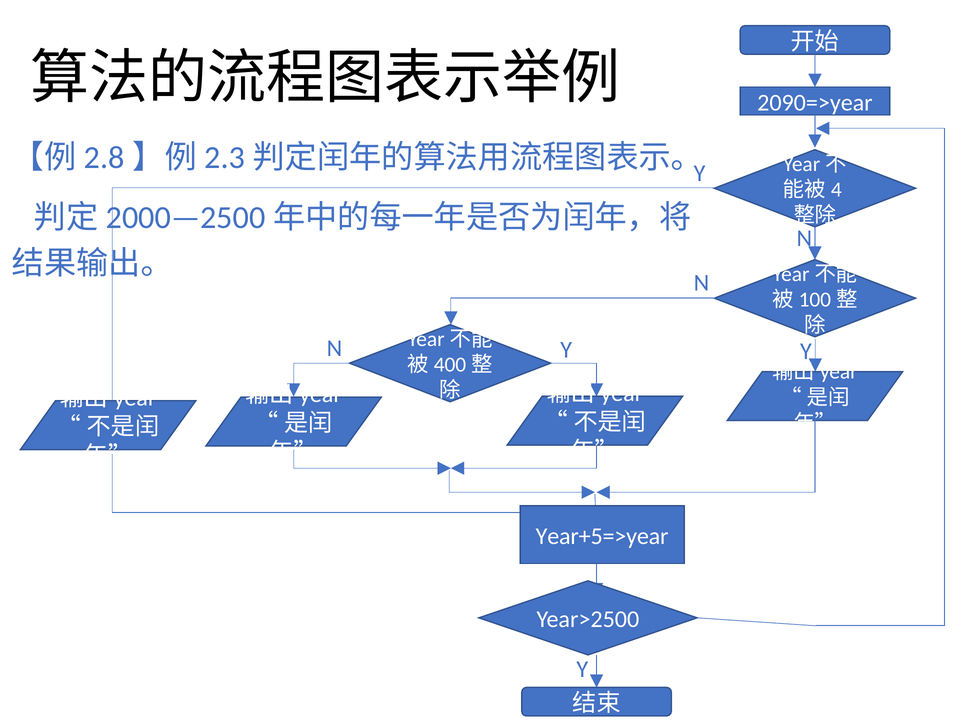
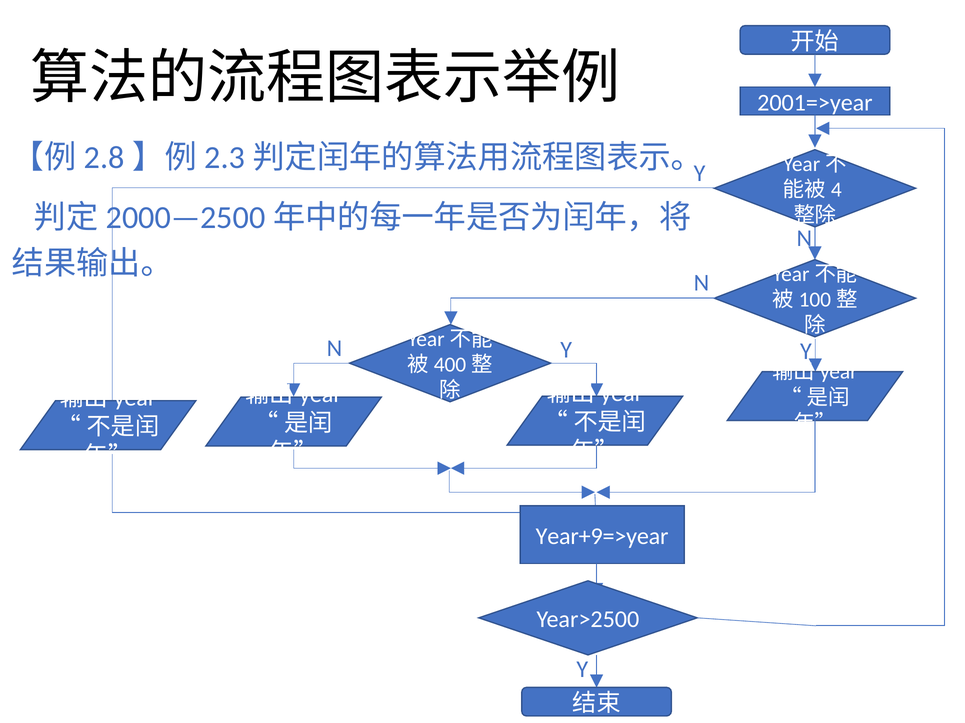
2090=>year: 2090=>year -> 2001=>year
Year+5=>year: Year+5=>year -> Year+9=>year
